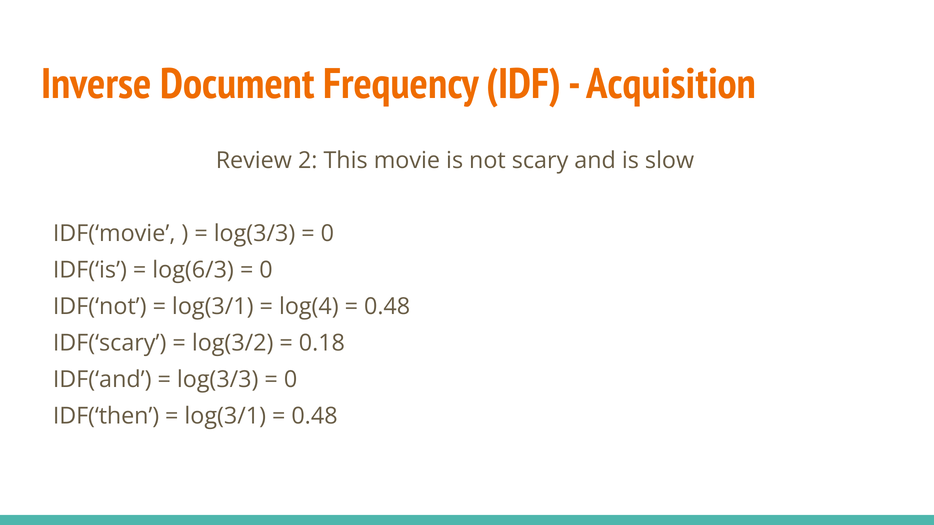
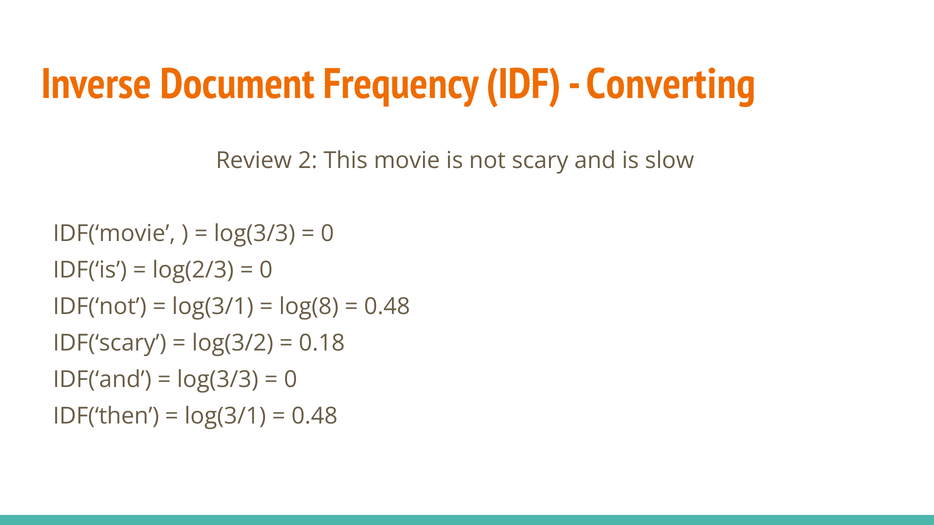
Acquisition: Acquisition -> Converting
log(6/3: log(6/3 -> log(2/3
log(4: log(4 -> log(8
